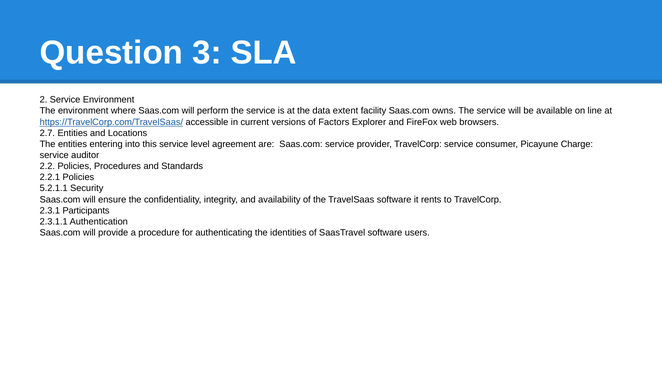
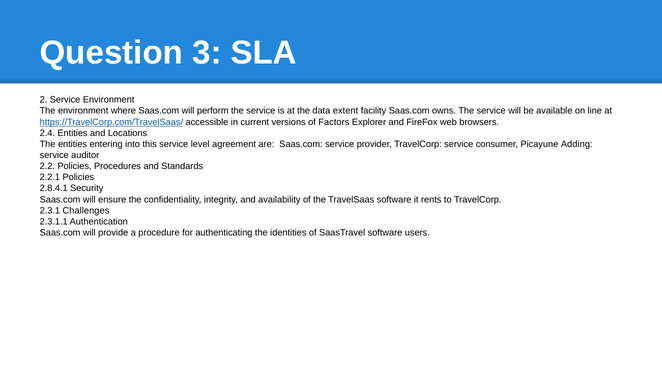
2.7: 2.7 -> 2.4
Charge: Charge -> Adding
5.2.1.1: 5.2.1.1 -> 2.8.4.1
Participants: Participants -> Challenges
